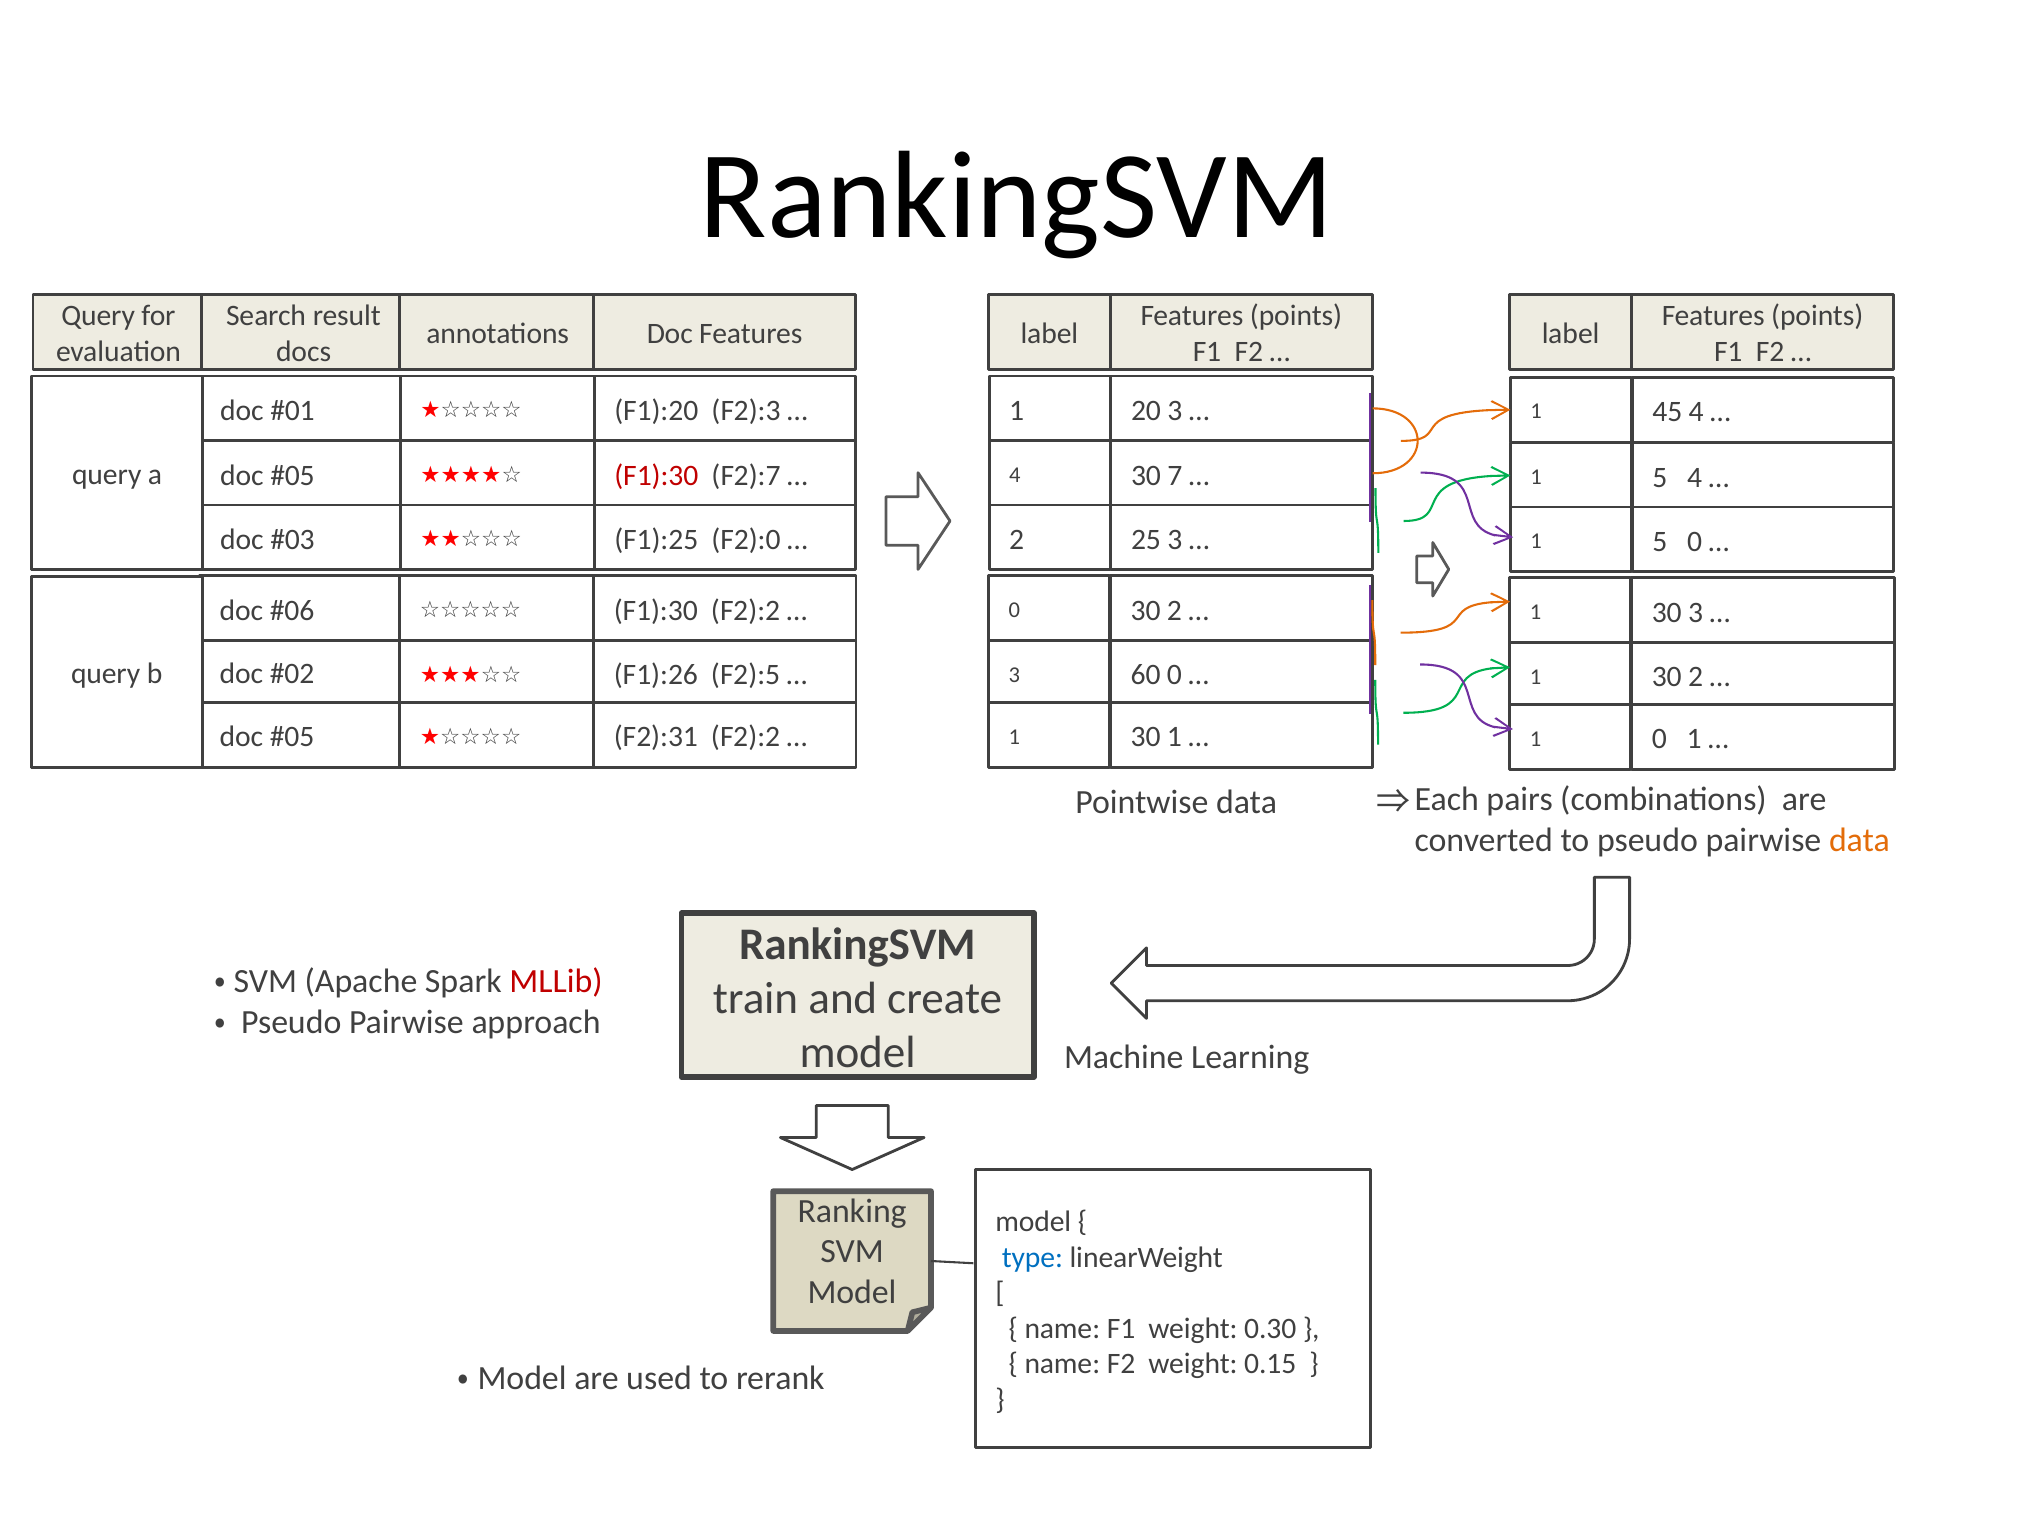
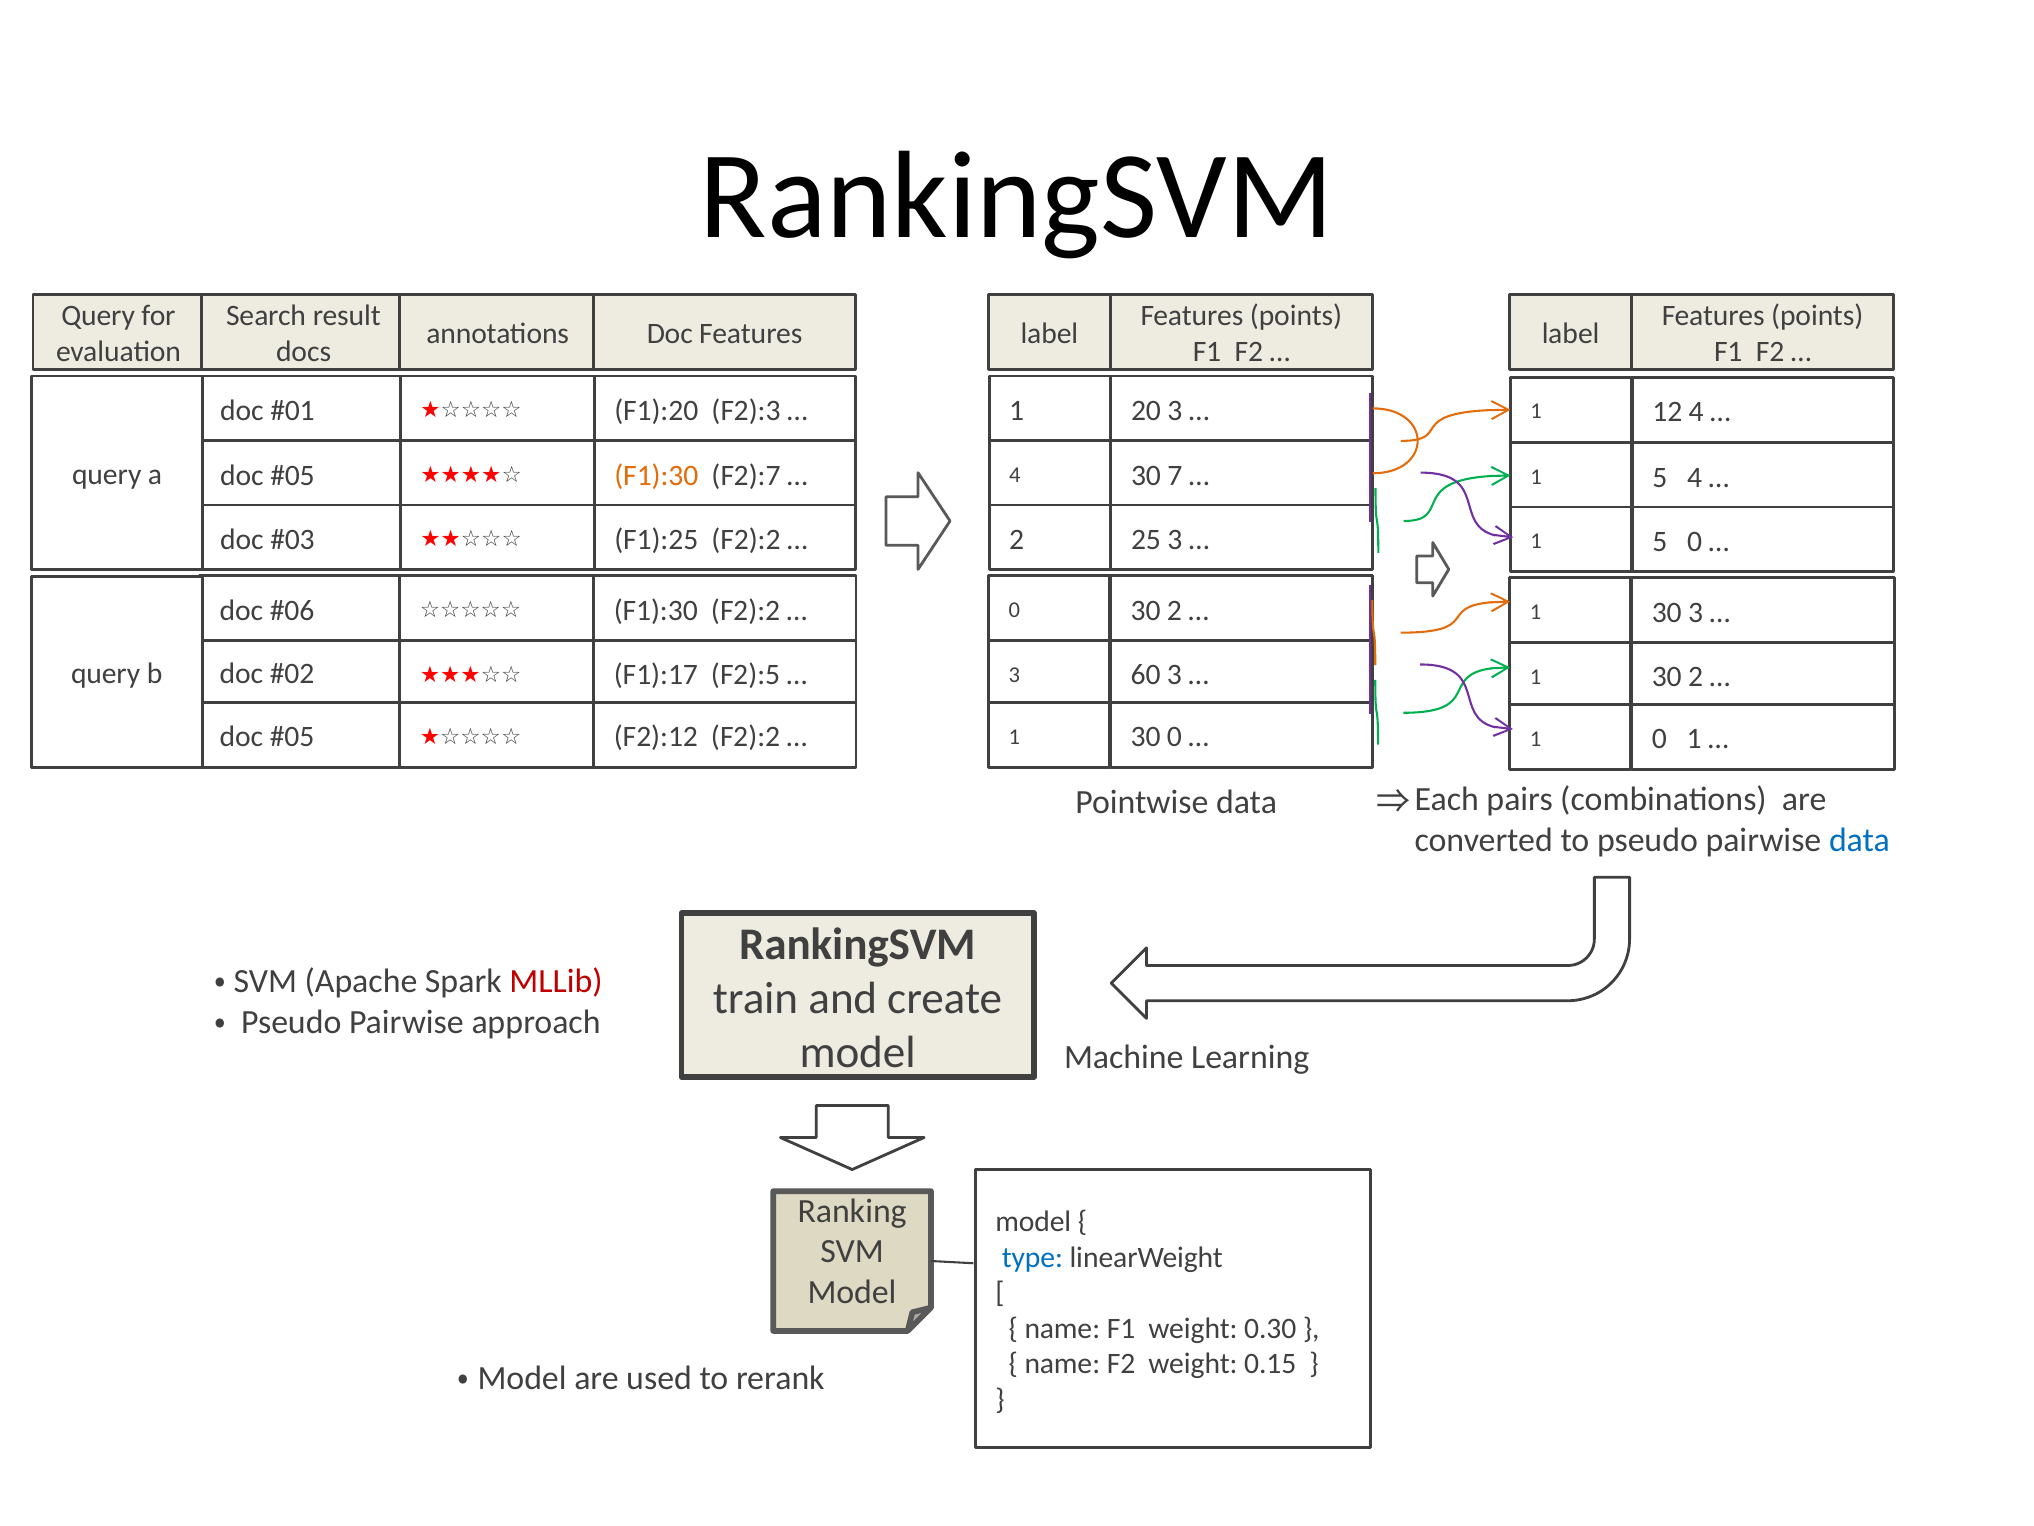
45: 45 -> 12
F1):30 at (656, 475) colour: red -> orange
F1):25 F2):0: F2):0 -> F2):2
F1):26: F1):26 -> F1):17
60 0: 0 -> 3
F2):31: F2):31 -> F2):12
30 1: 1 -> 0
data at (1860, 840) colour: orange -> blue
